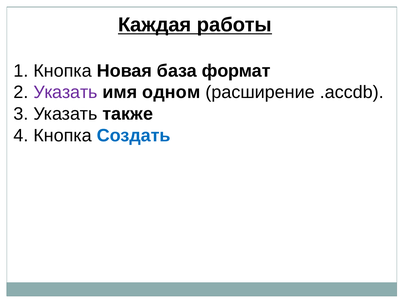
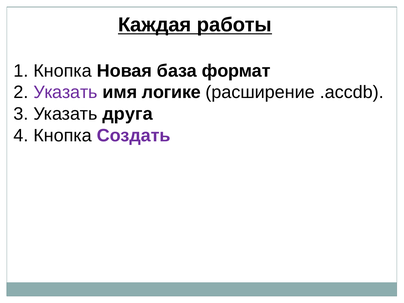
одном: одном -> логике
также: также -> друга
Создать colour: blue -> purple
